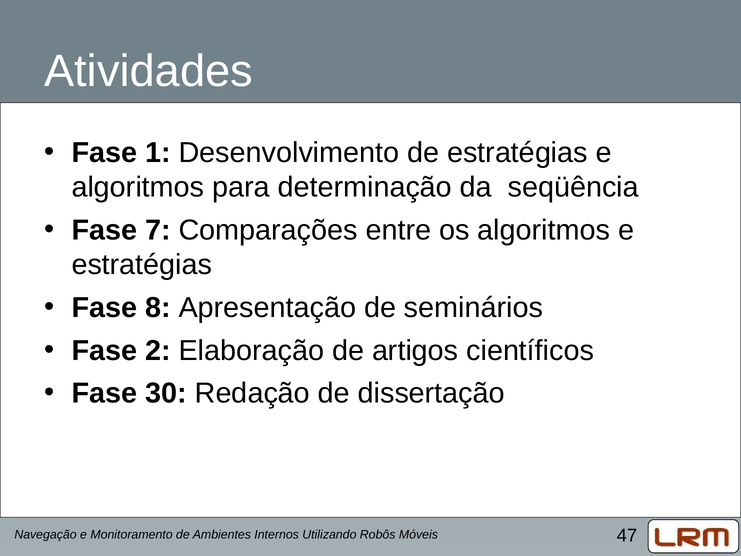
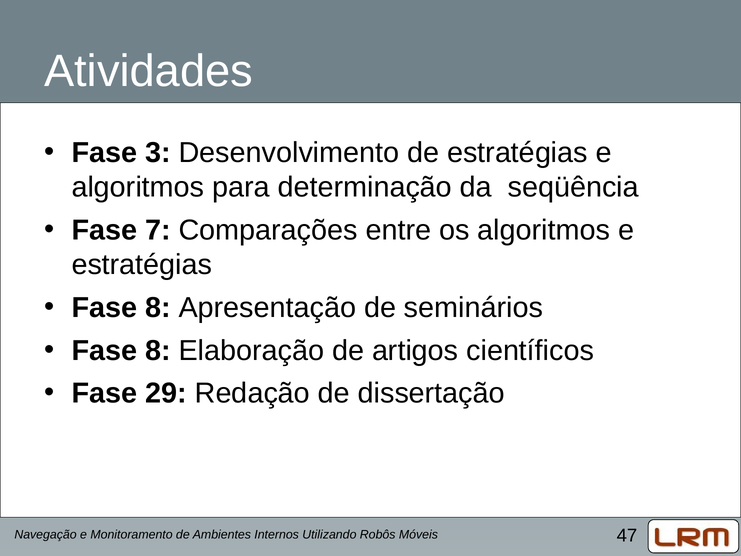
1: 1 -> 3
2 at (158, 350): 2 -> 8
30: 30 -> 29
